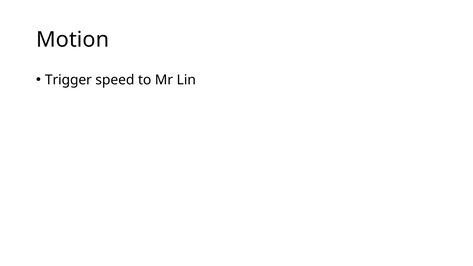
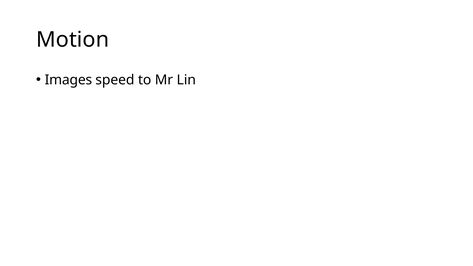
Trigger: Trigger -> Images
